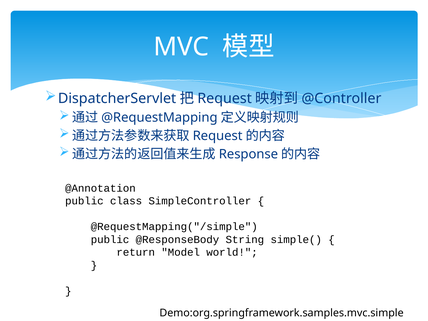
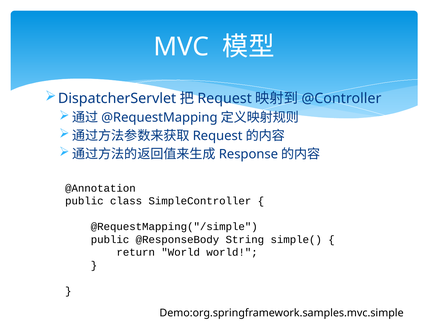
return Model: Model -> World
